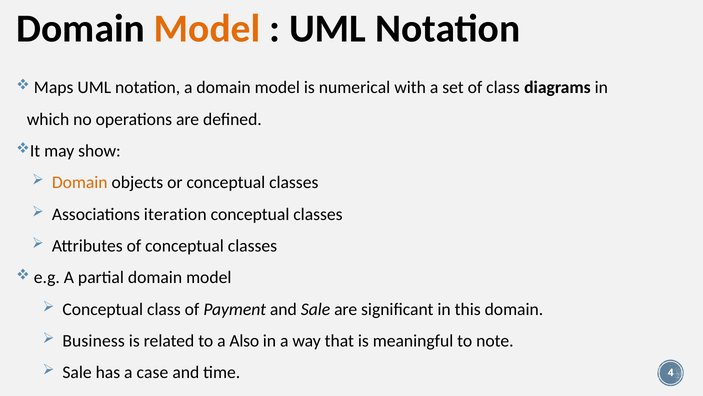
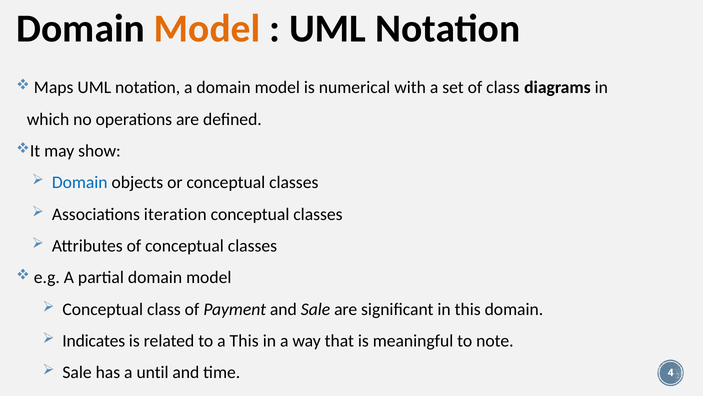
Domain at (80, 182) colour: orange -> blue
Business: Business -> Indicates
a Also: Also -> This
case: case -> until
